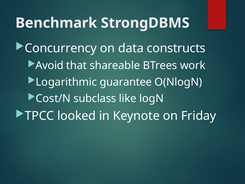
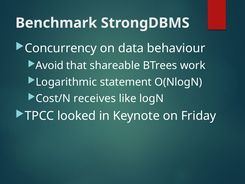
constructs: constructs -> behaviour
guarantee: guarantee -> statement
subclass: subclass -> receives
